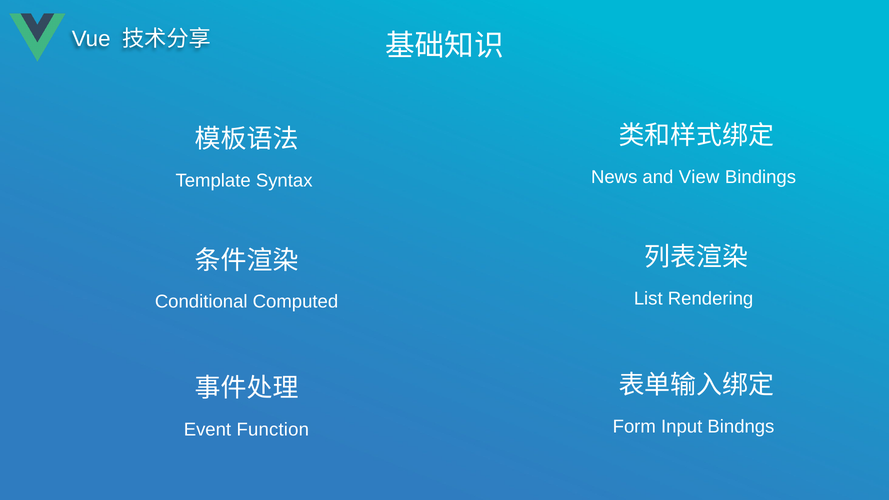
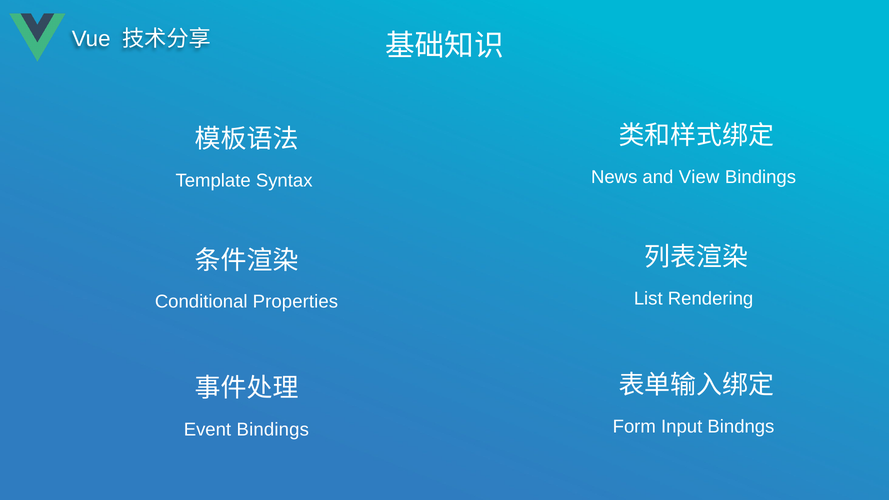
Computed: Computed -> Properties
Event Function: Function -> Bindings
